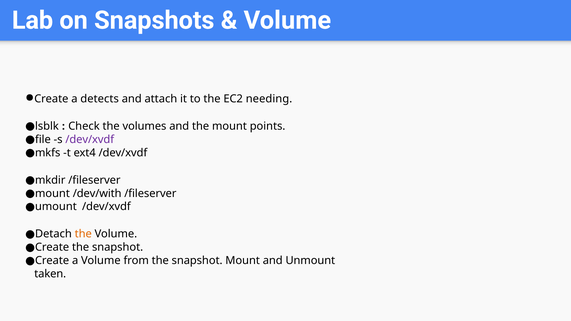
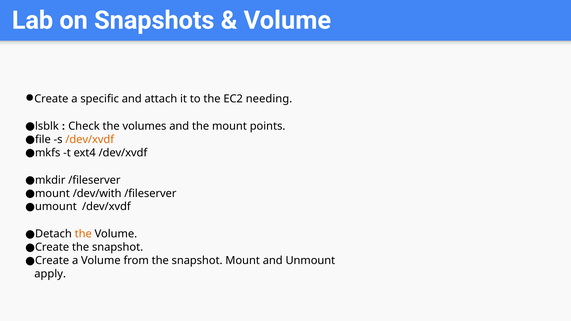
detects: detects -> specific
/dev/xvdf at (90, 140) colour: purple -> orange
taken: taken -> apply
